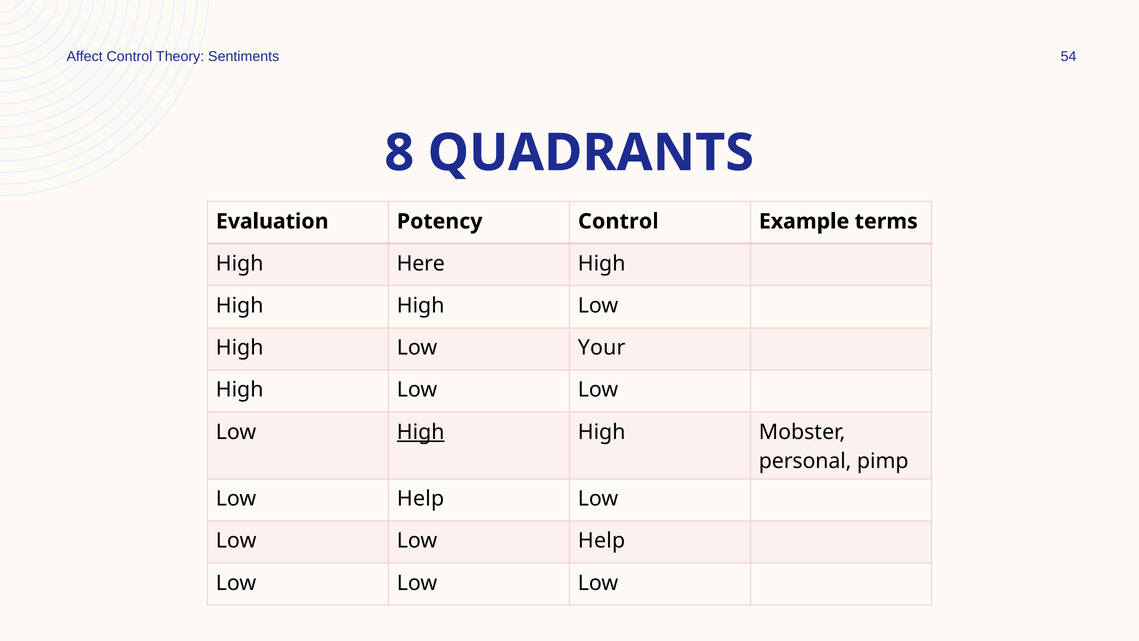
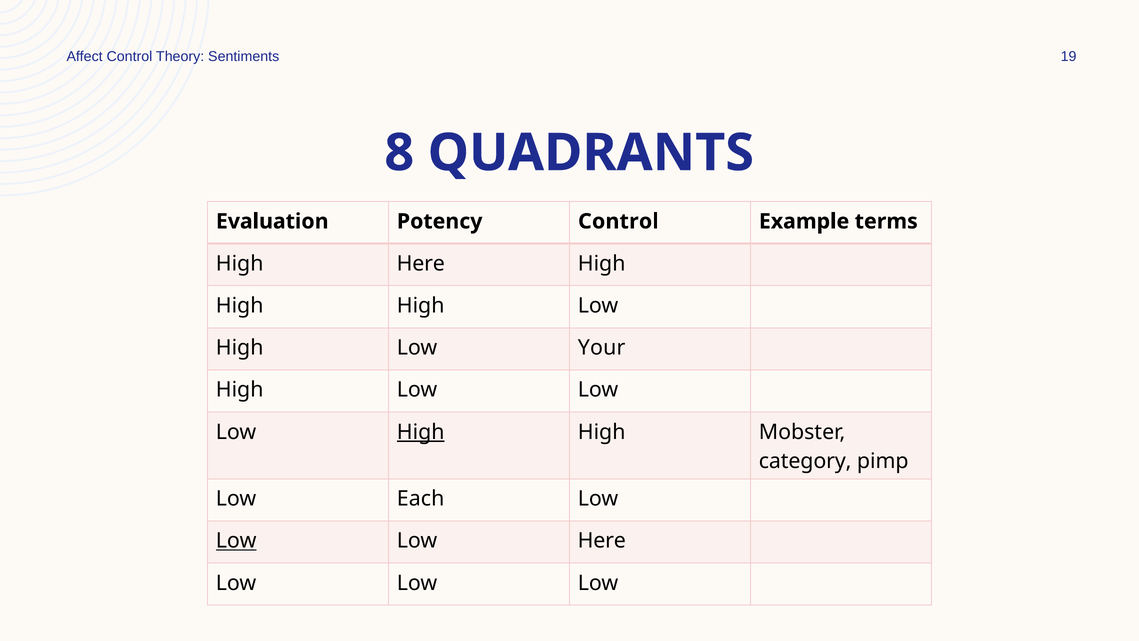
54: 54 -> 19
personal: personal -> category
Help at (421, 499): Help -> Each
Low at (236, 541) underline: none -> present
Help at (602, 541): Help -> Here
